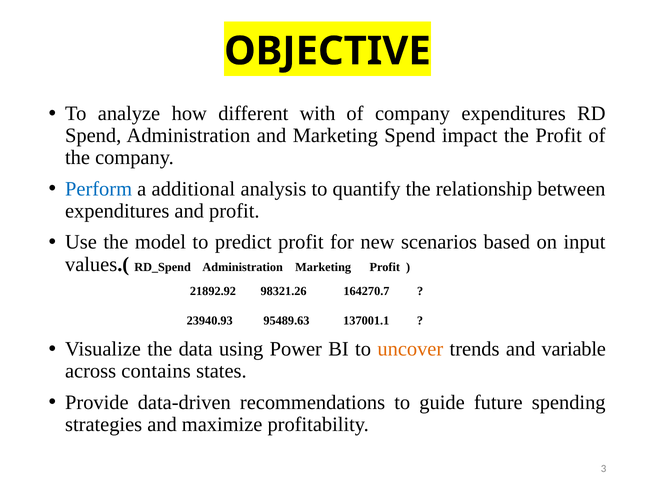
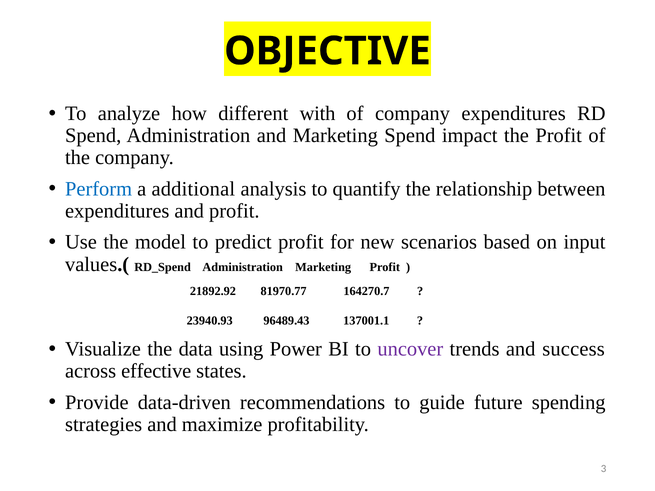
98321.26: 98321.26 -> 81970.77
95489.63: 95489.63 -> 96489.43
uncover colour: orange -> purple
variable: variable -> success
contains: contains -> effective
